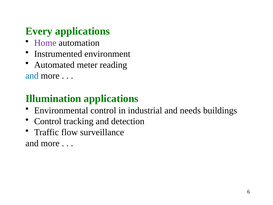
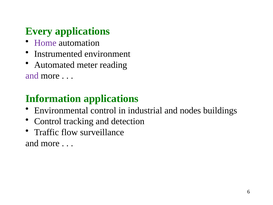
and at (32, 76) colour: blue -> purple
Illumination: Illumination -> Information
needs: needs -> nodes
